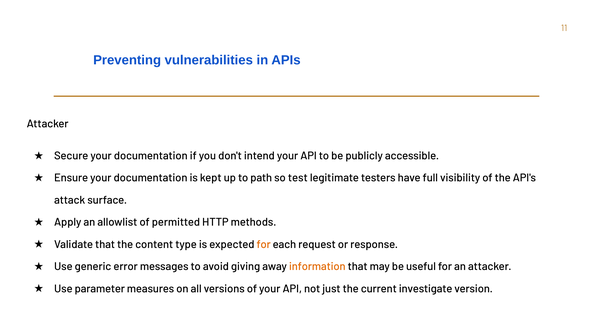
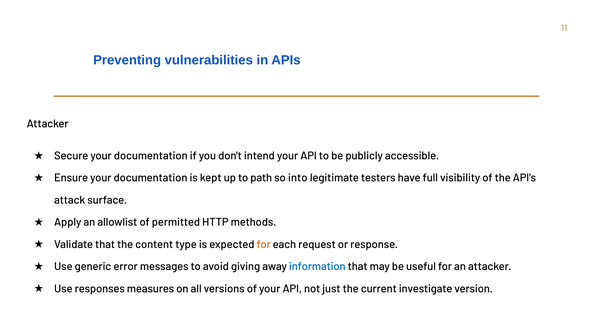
test: test -> into
information colour: orange -> blue
parameter: parameter -> responses
